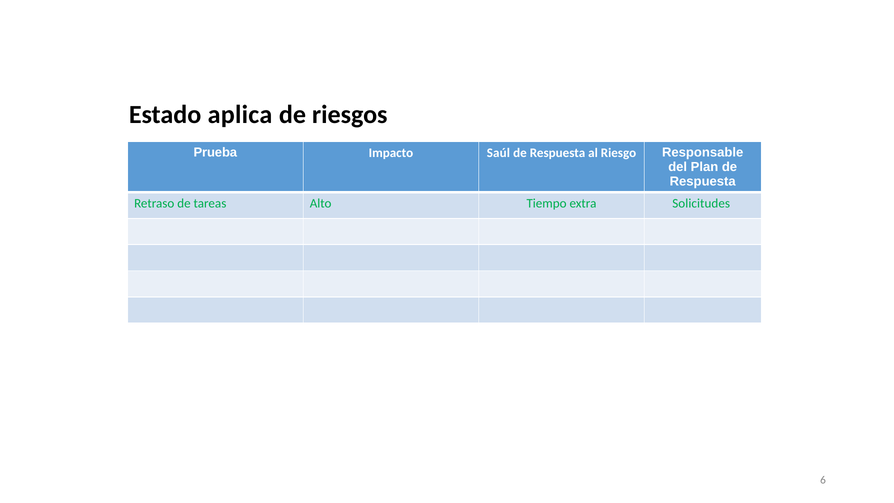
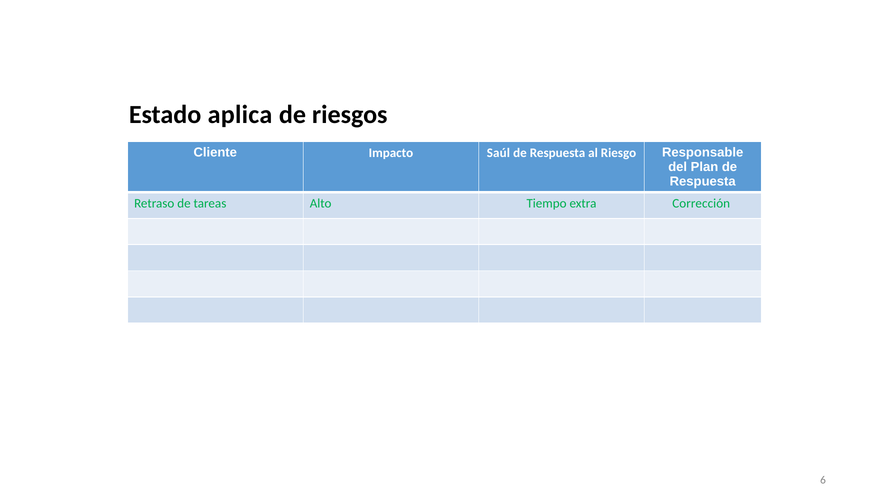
Prueba: Prueba -> Cliente
Solicitudes: Solicitudes -> Corrección
